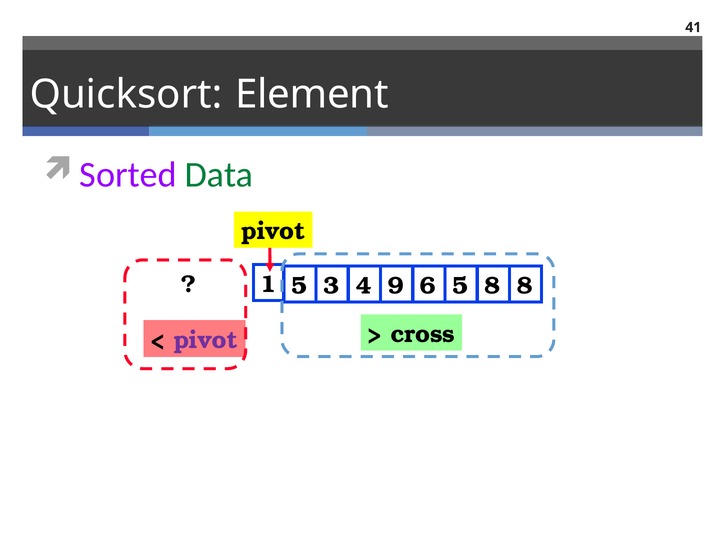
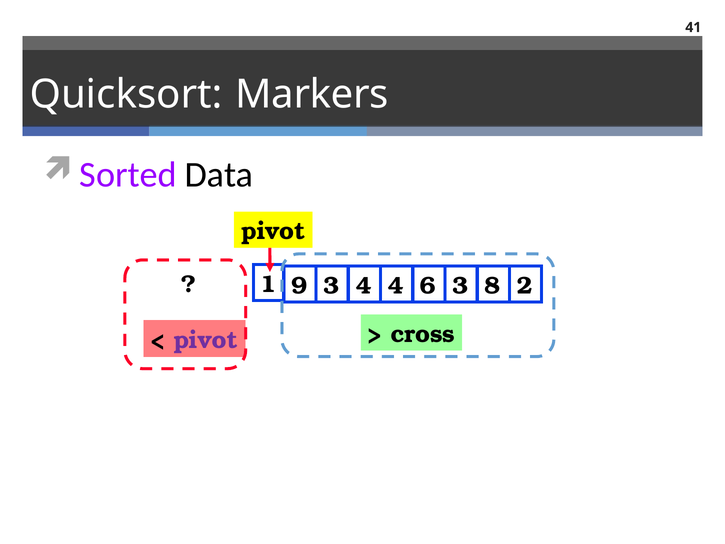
Element: Element -> Markers
Data colour: green -> black
1 5: 5 -> 9
4 9: 9 -> 4
6 5: 5 -> 3
8 8: 8 -> 2
